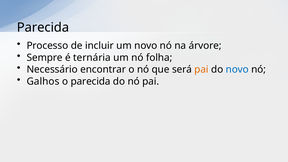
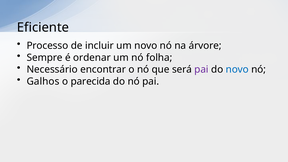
Parecida at (43, 27): Parecida -> Eficiente
ternária: ternária -> ordenar
pai at (201, 69) colour: orange -> purple
